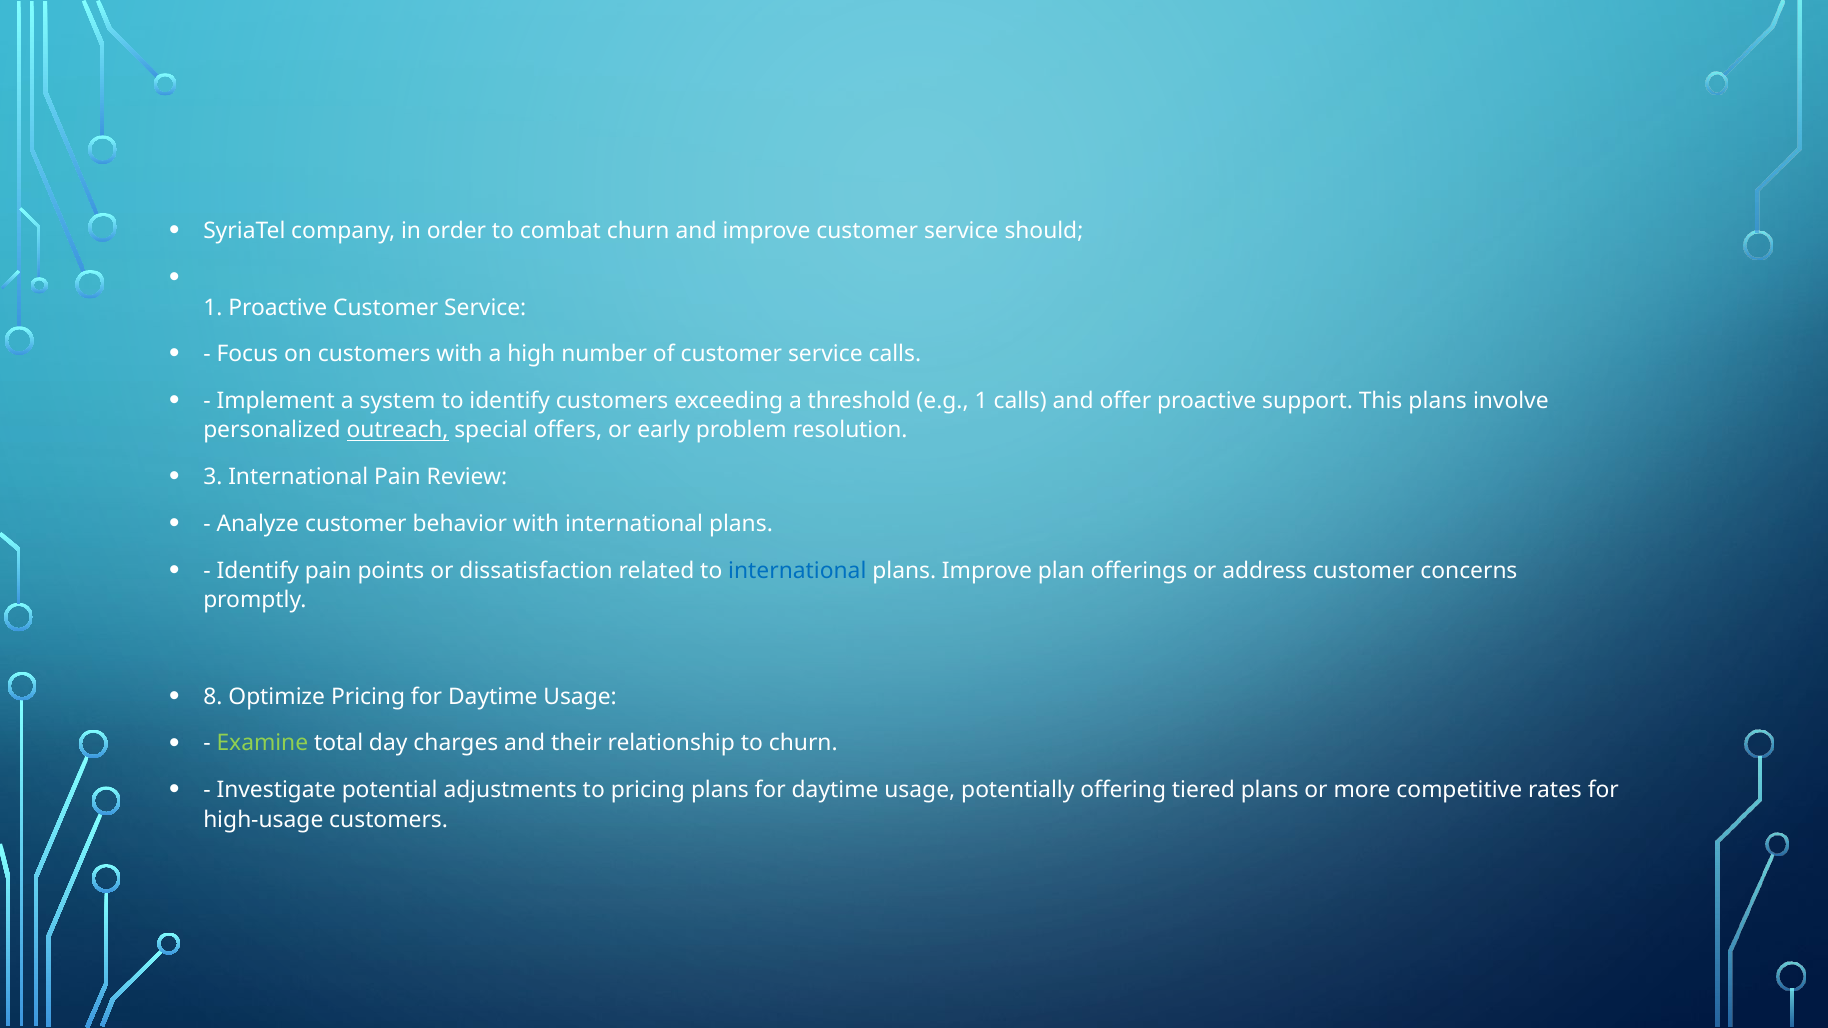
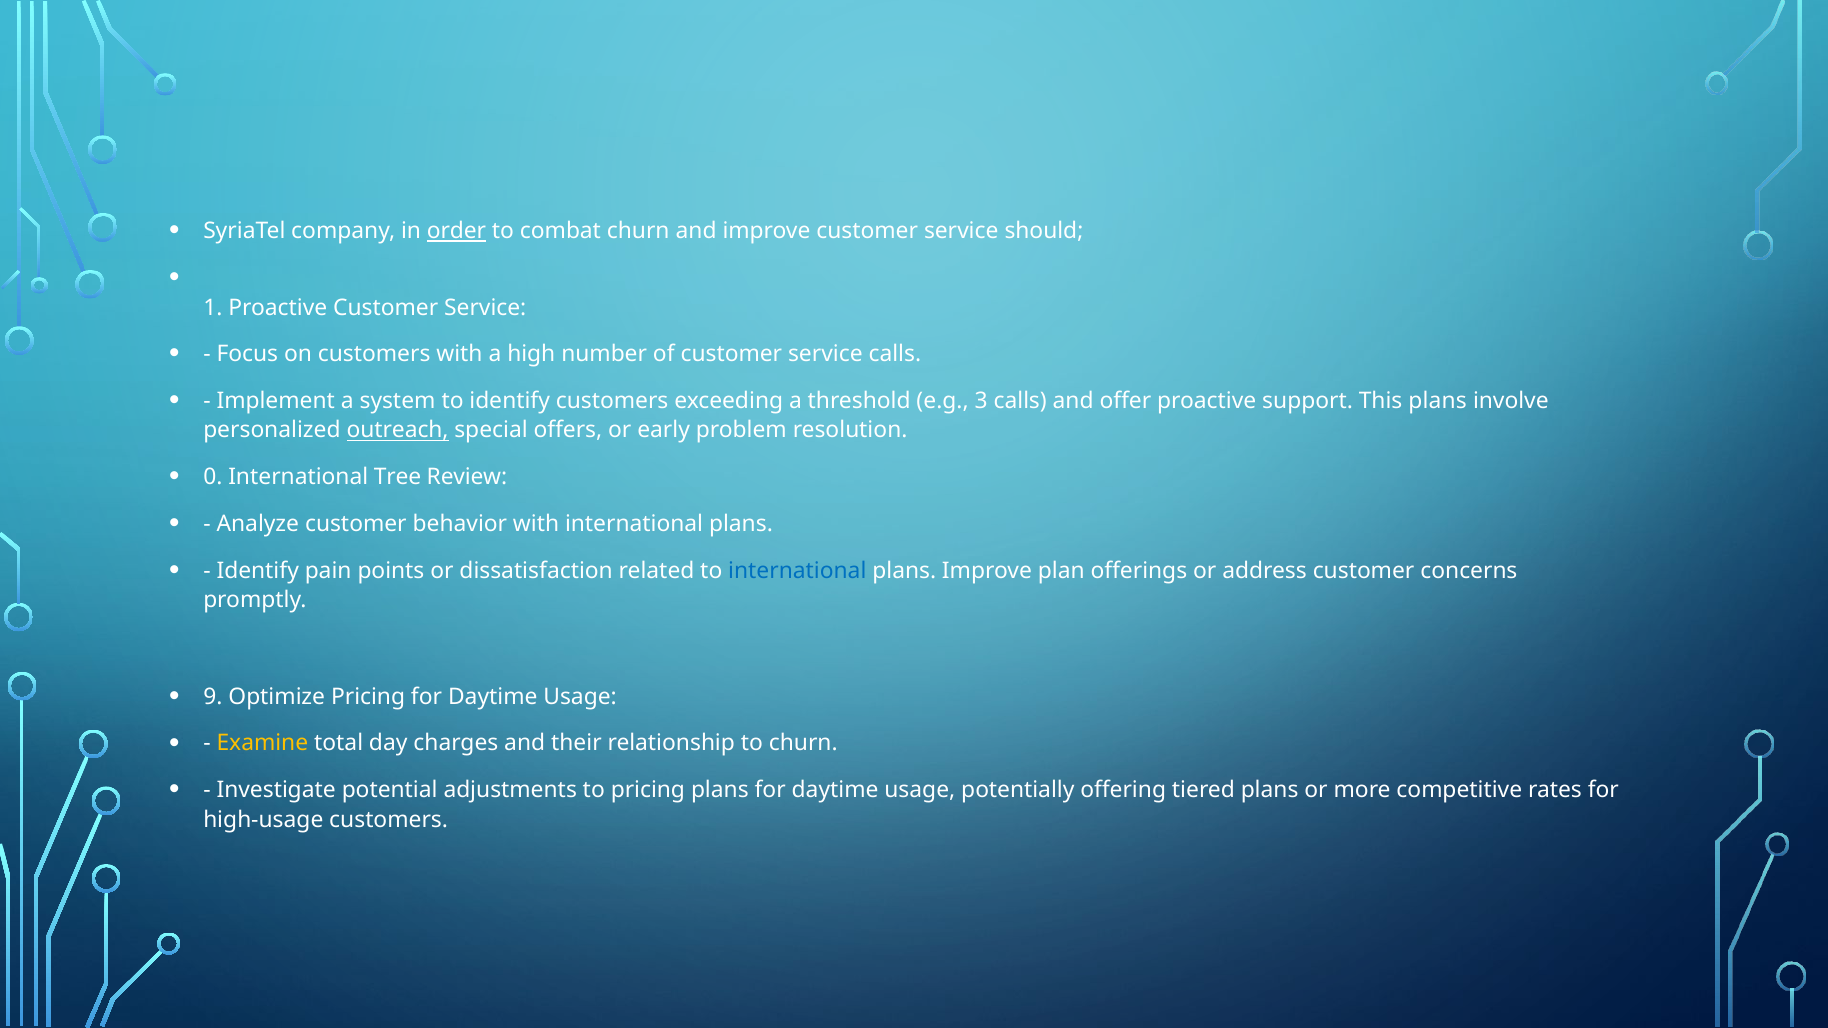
order underline: none -> present
e.g 1: 1 -> 3
3: 3 -> 0
International Pain: Pain -> Tree
8: 8 -> 9
Examine colour: light green -> yellow
